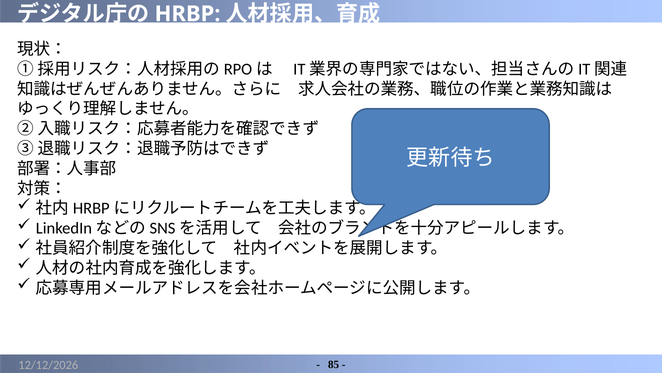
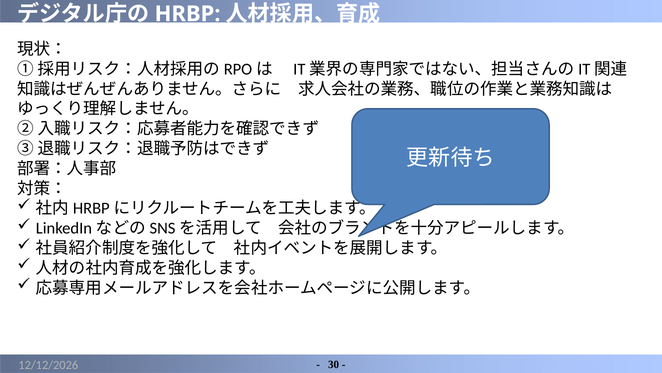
85: 85 -> 30
